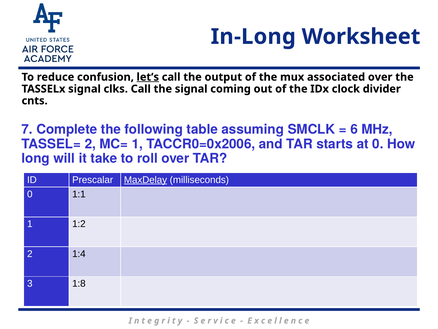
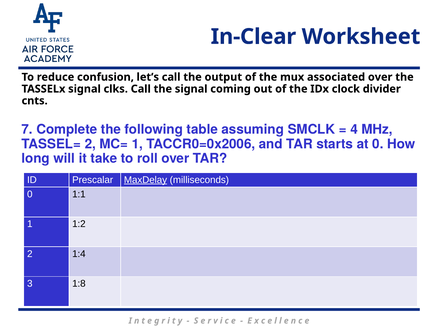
In-Long: In-Long -> In-Clear
let’s underline: present -> none
6: 6 -> 4
